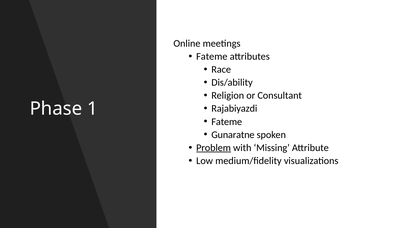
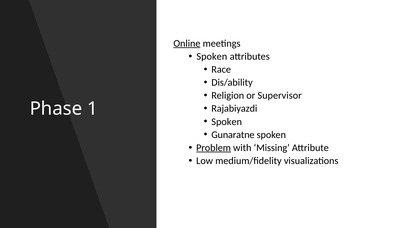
Online underline: none -> present
Fateme at (212, 56): Fateme -> Spoken
Consultant: Consultant -> Supervisor
Fateme at (227, 122): Fateme -> Spoken
